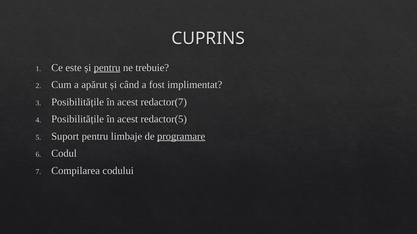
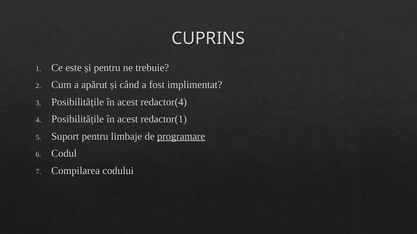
pentru at (107, 68) underline: present -> none
redactor(7: redactor(7 -> redactor(4
redactor(5: redactor(5 -> redactor(1
